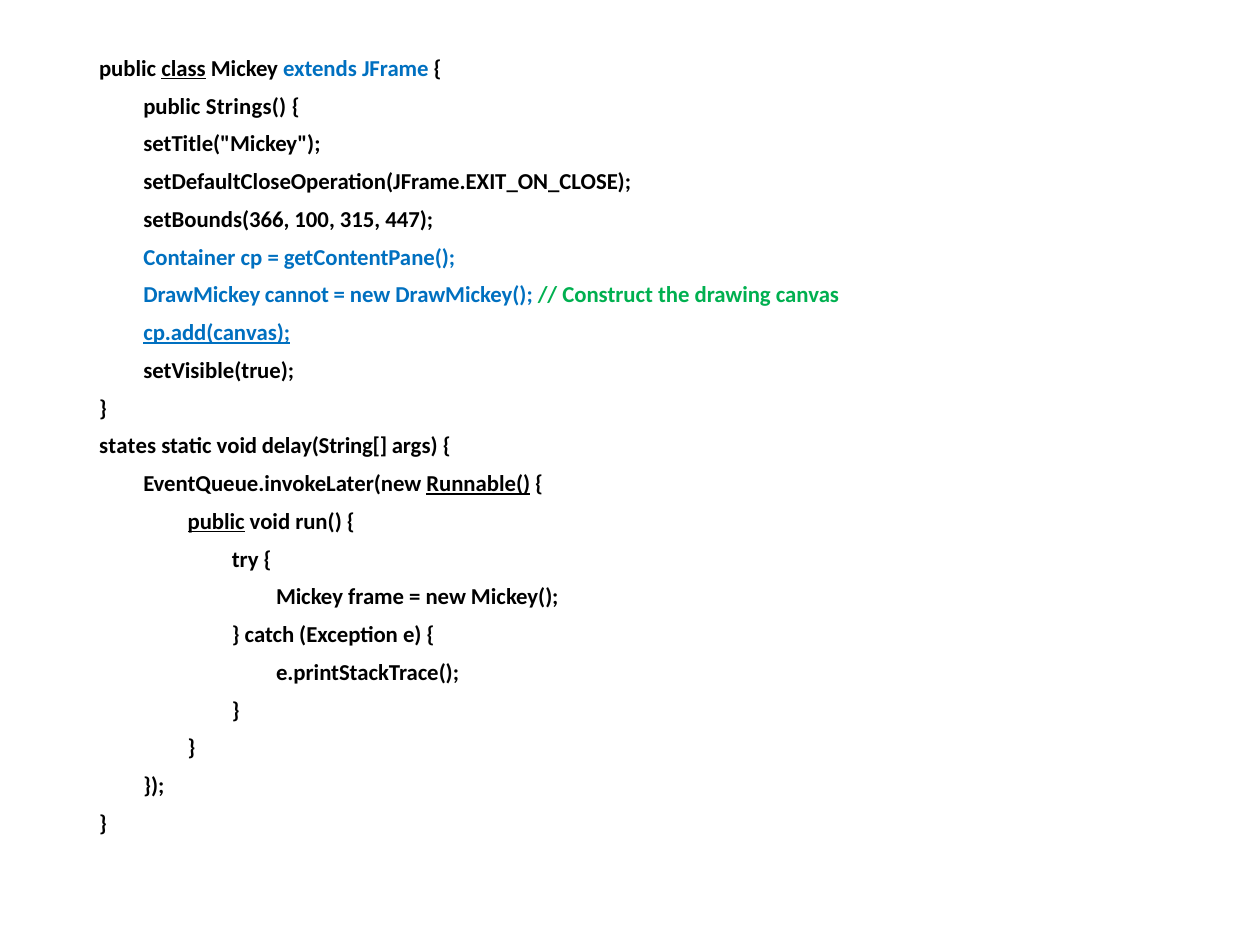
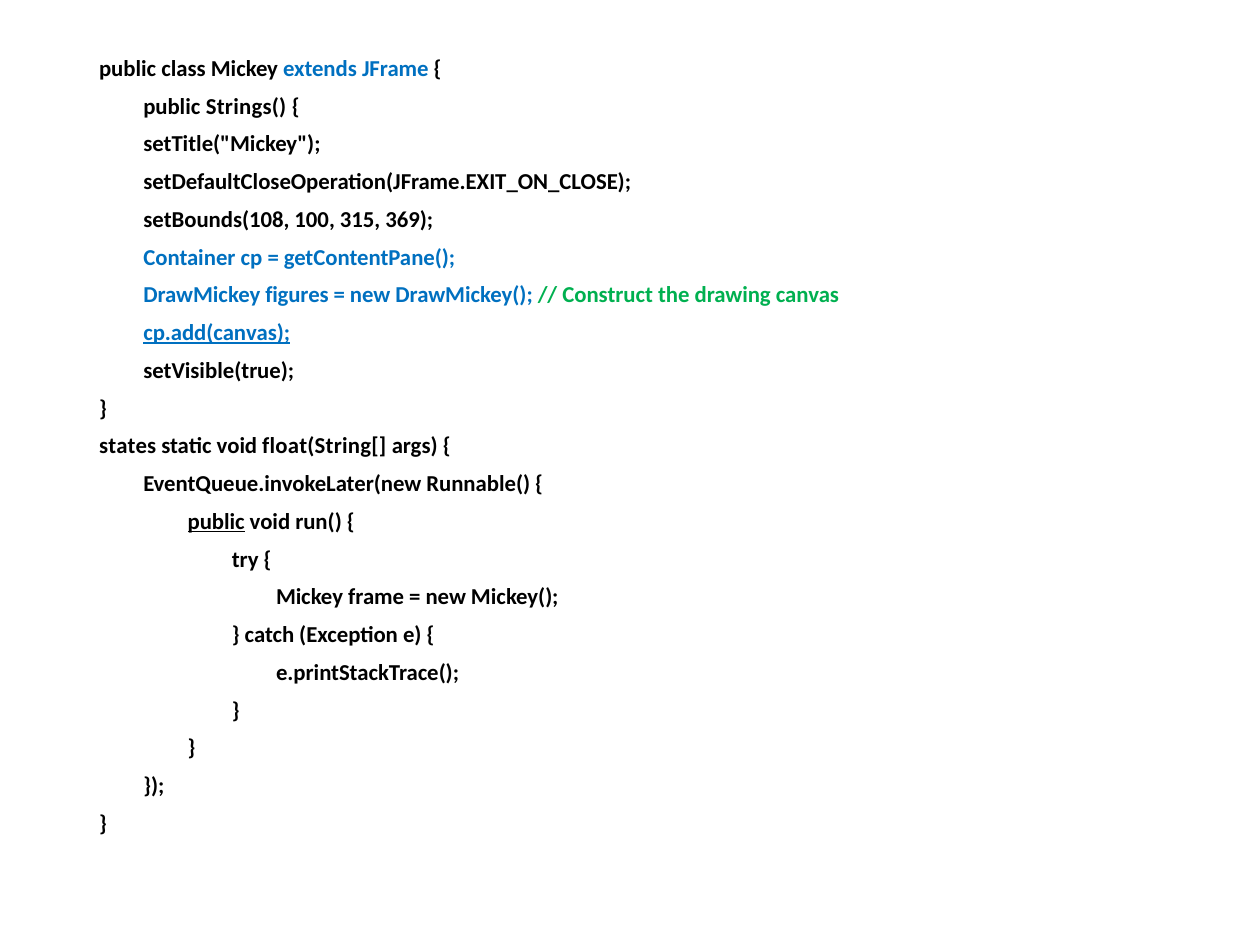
class underline: present -> none
setBounds(366: setBounds(366 -> setBounds(108
447: 447 -> 369
cannot: cannot -> figures
delay(String[: delay(String[ -> float(String[
Runnable( underline: present -> none
